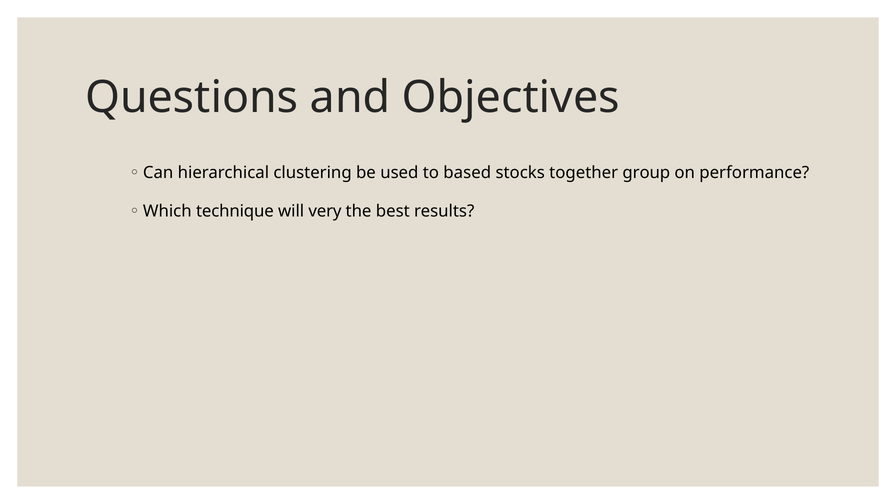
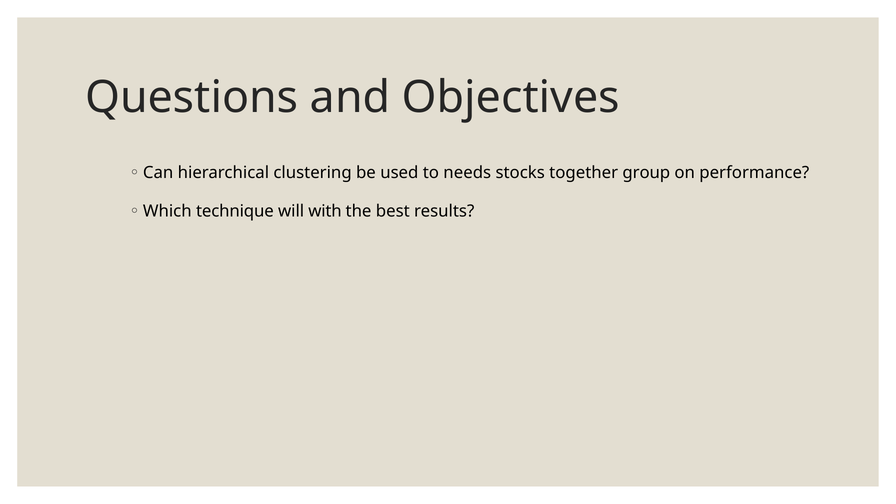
based: based -> needs
very: very -> with
